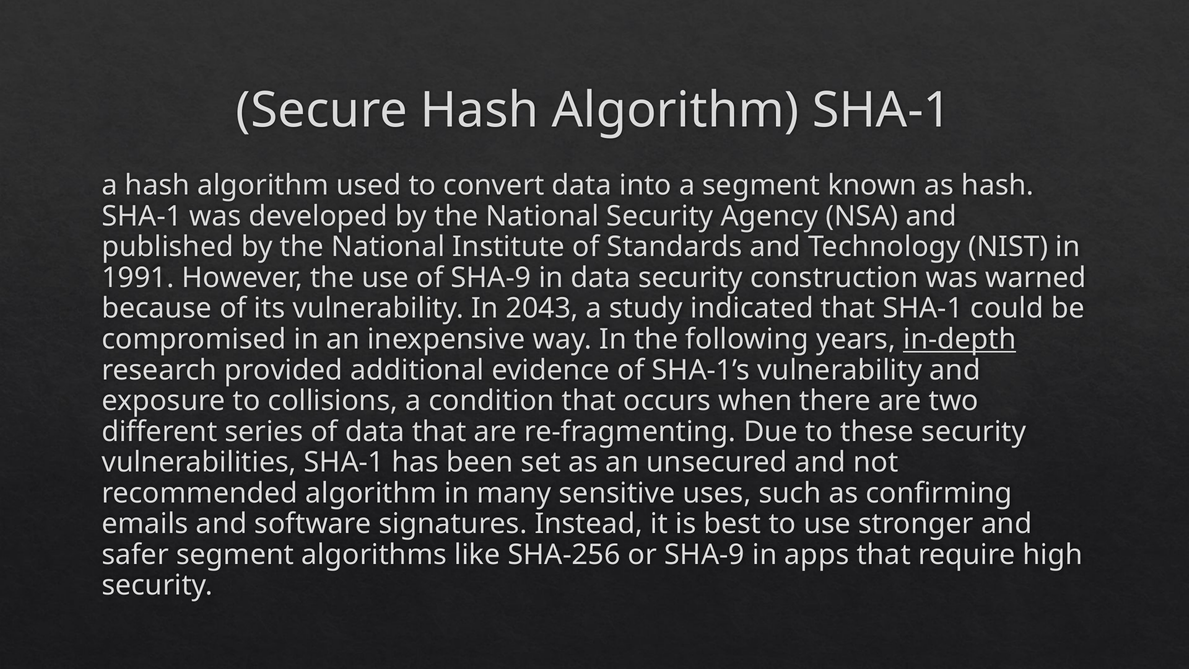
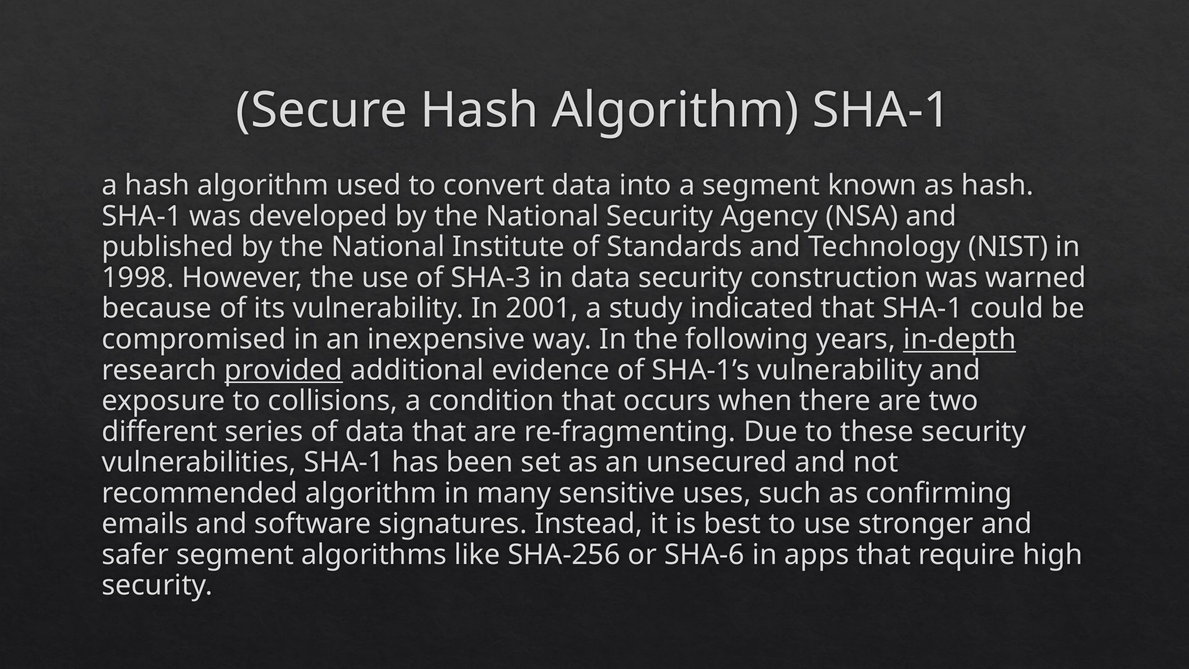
1991: 1991 -> 1998
of SHA-9: SHA-9 -> SHA-3
2043: 2043 -> 2001
provided underline: none -> present
or SHA-9: SHA-9 -> SHA-6
